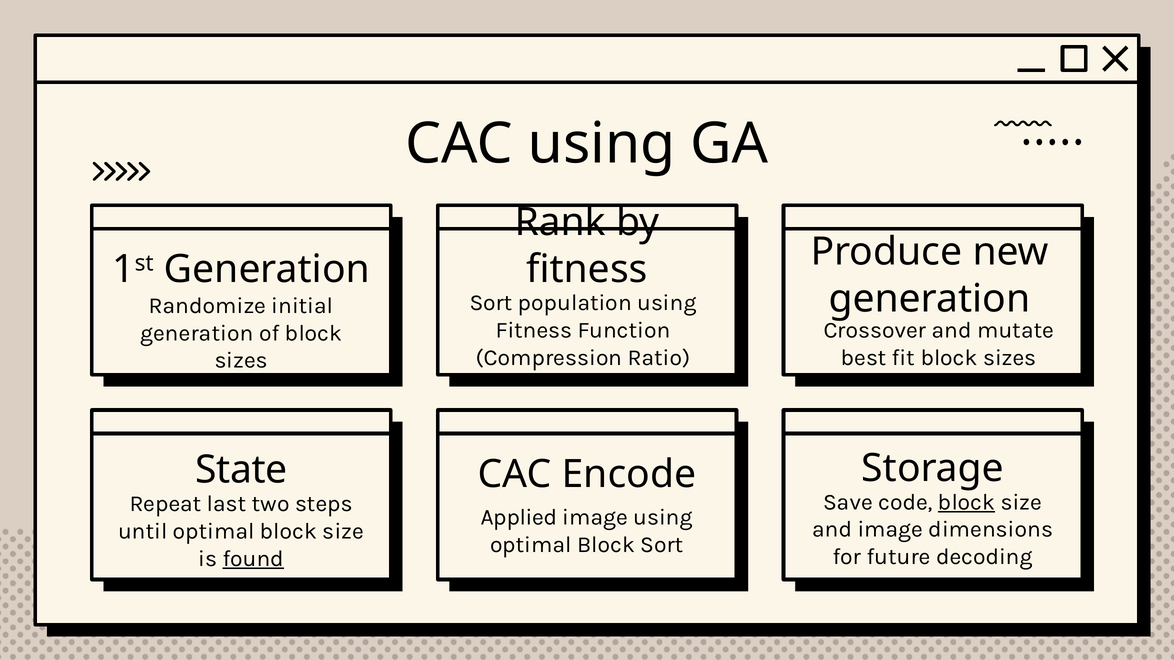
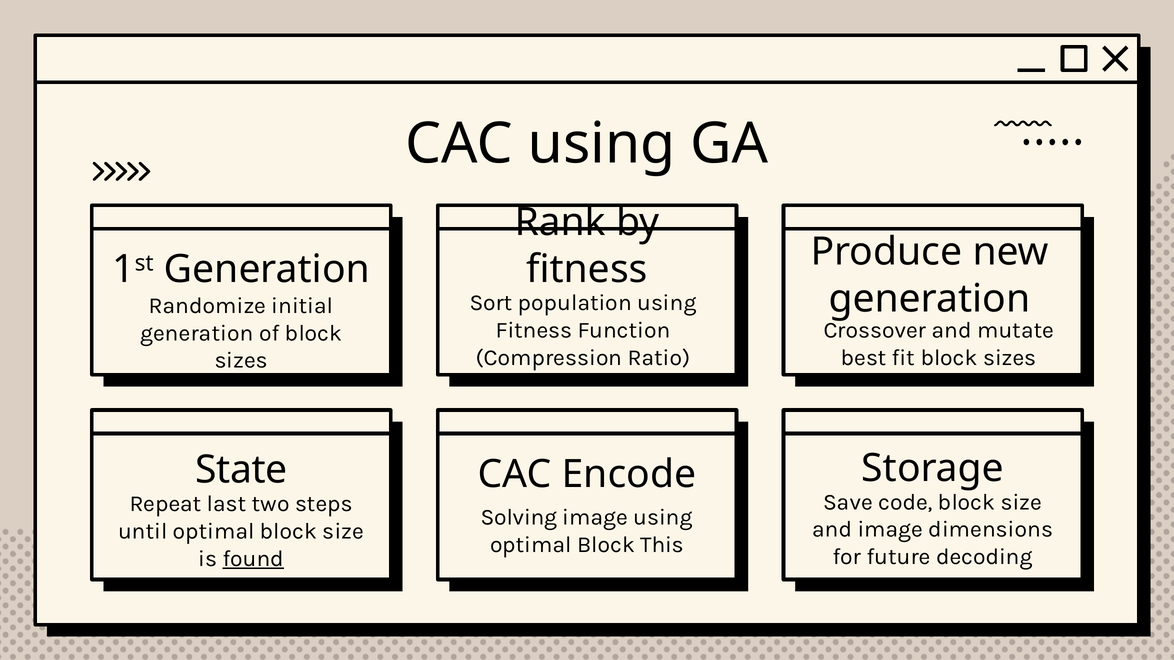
block at (967, 502) underline: present -> none
Applied: Applied -> Solving
Block Sort: Sort -> This
